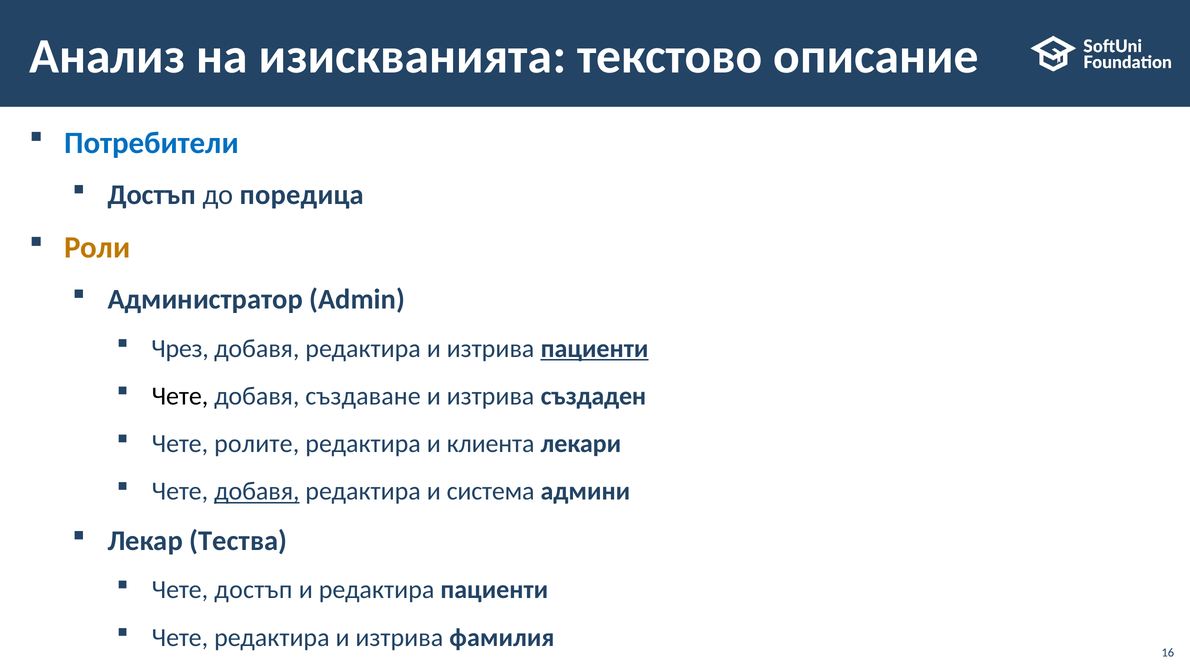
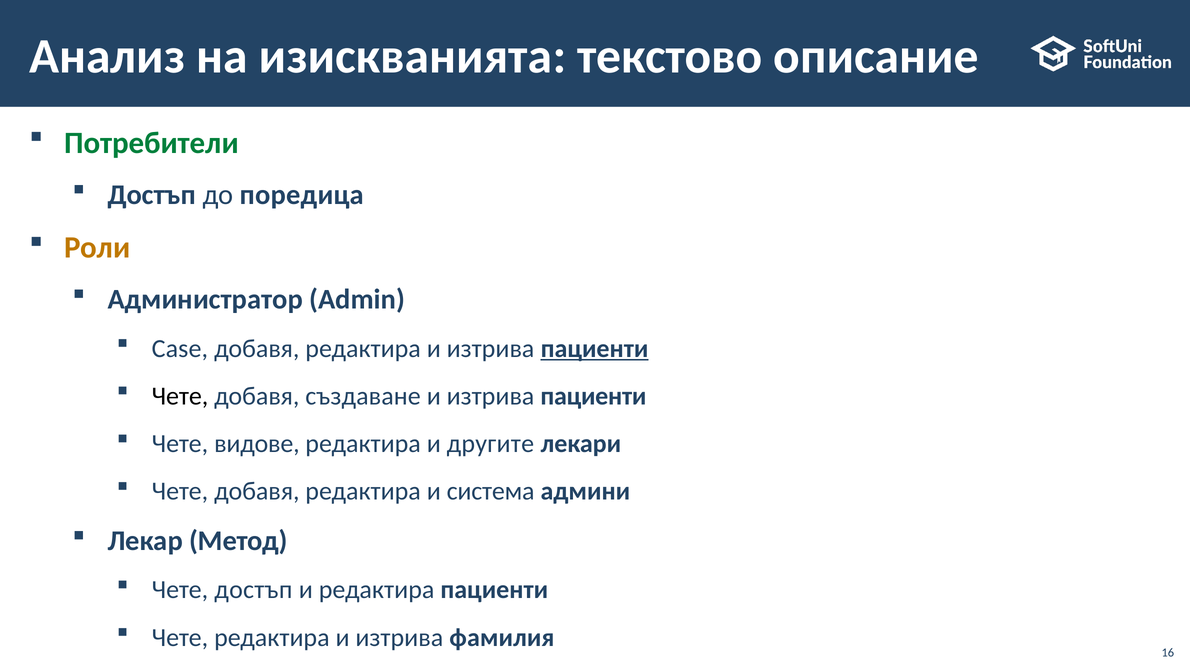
Потребители colour: blue -> green
Чрез: Чрез -> Case
създаден at (593, 396): създаден -> пациенти
ролите: ролите -> видове
клиента: клиента -> другите
добавя at (257, 492) underline: present -> none
Тества: Тества -> Метод
